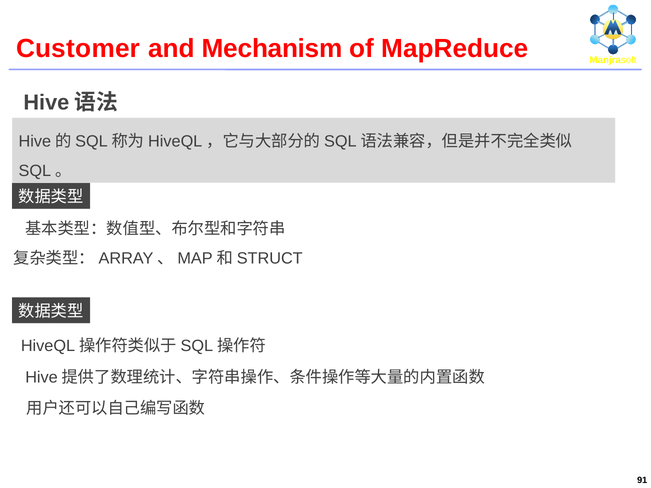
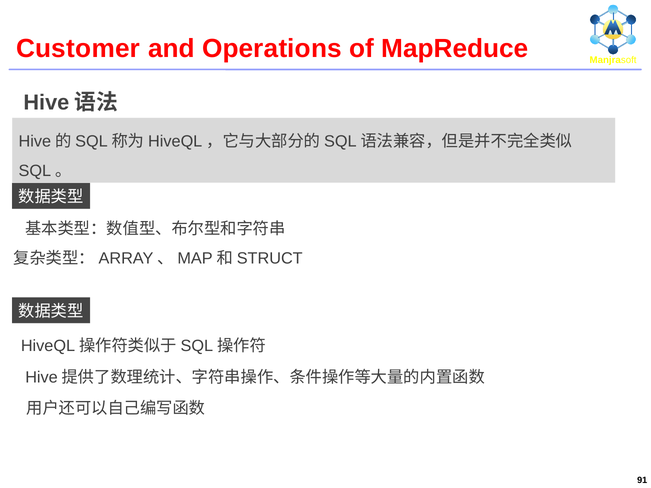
Mechanism: Mechanism -> Operations
